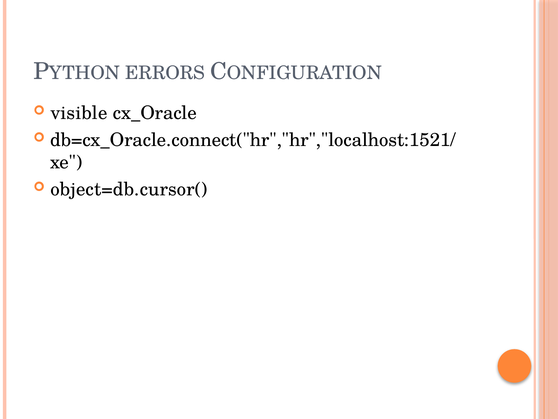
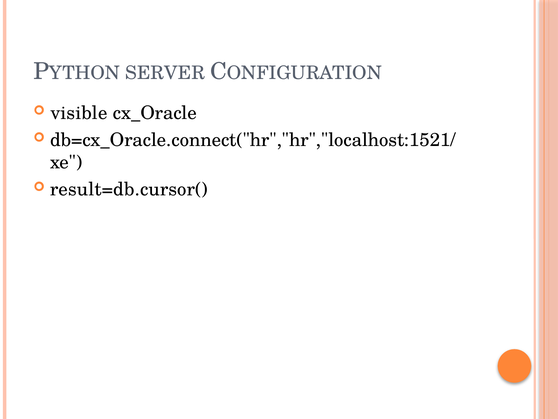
ERRORS: ERRORS -> SERVER
object=db.cursor(: object=db.cursor( -> result=db.cursor(
